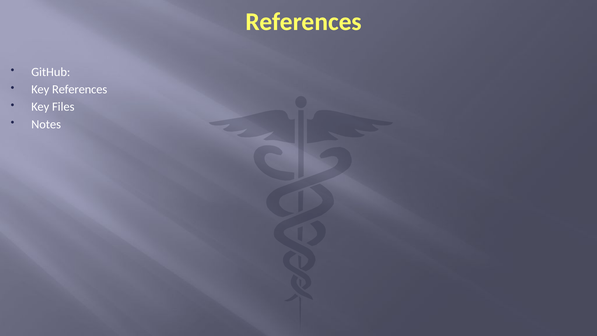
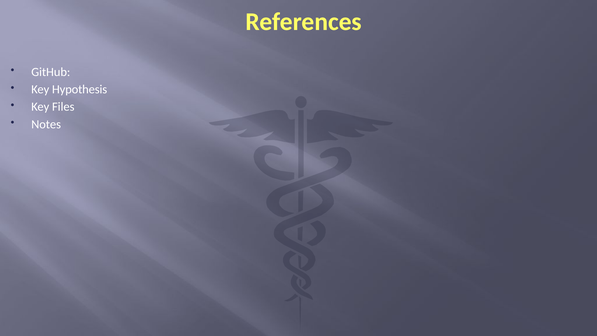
Key References: References -> Hypothesis
